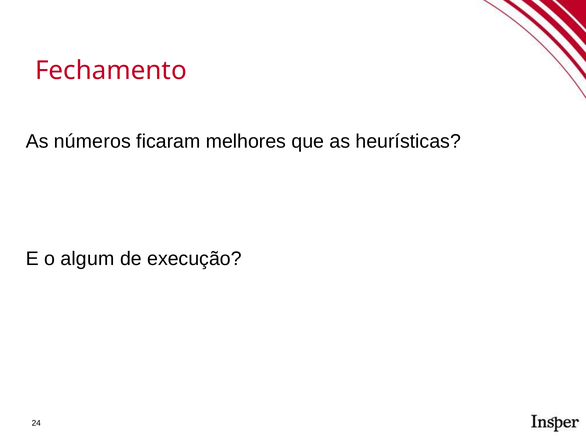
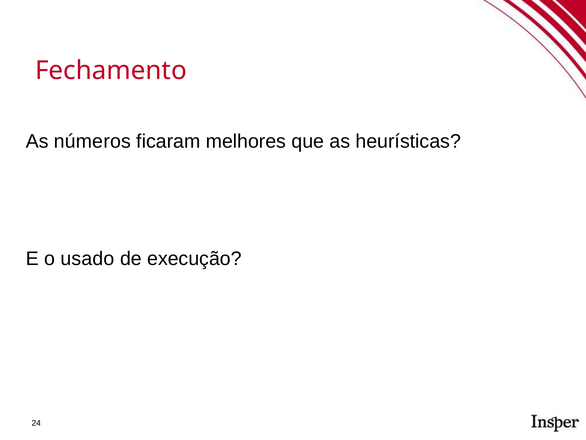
algum: algum -> usado
